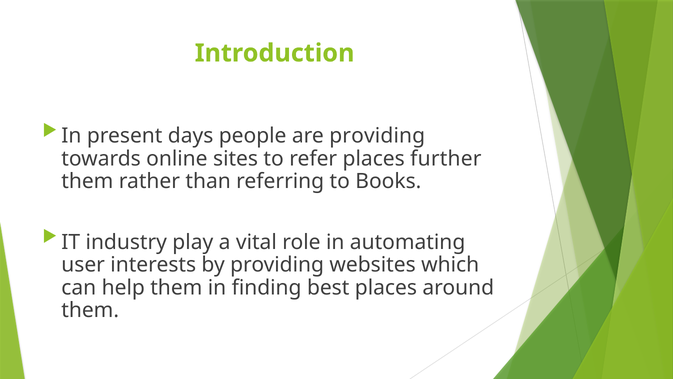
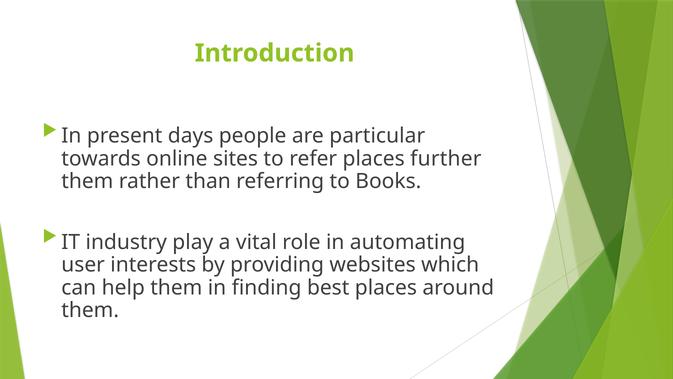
are providing: providing -> particular
